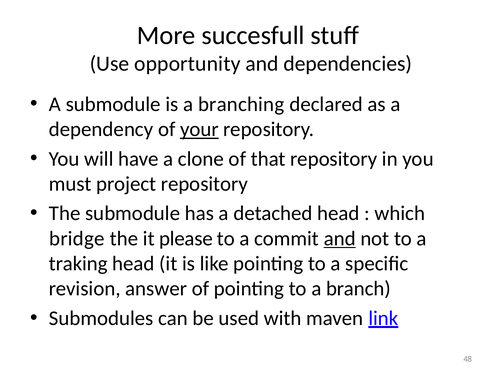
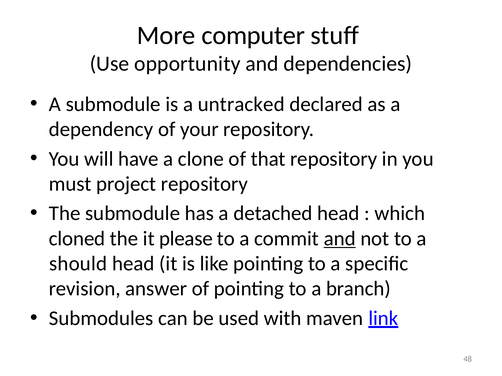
succesfull: succesfull -> computer
branching: branching -> untracked
your underline: present -> none
bridge: bridge -> cloned
traking: traking -> should
